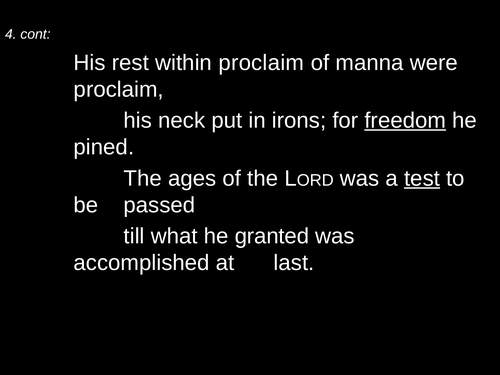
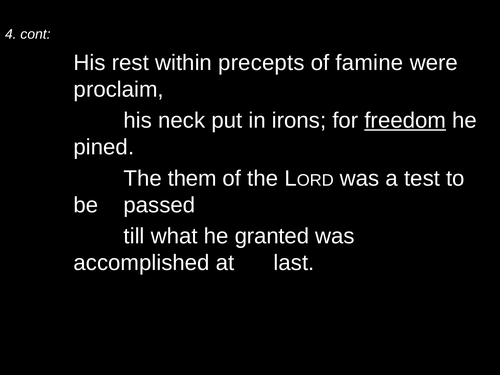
within proclaim: proclaim -> precepts
manna: manna -> famine
ages: ages -> them
test underline: present -> none
